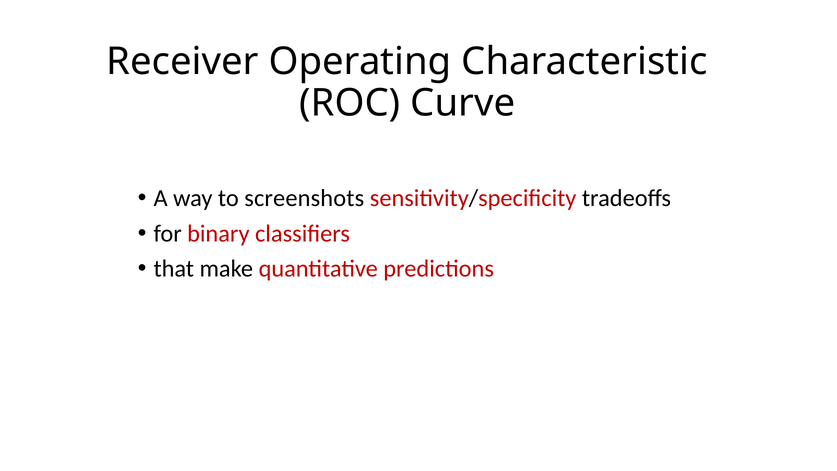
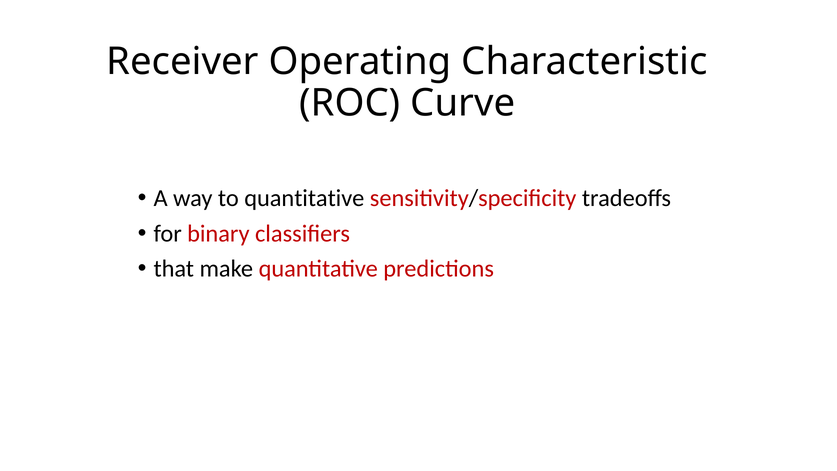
to screenshots: screenshots -> quantitative
